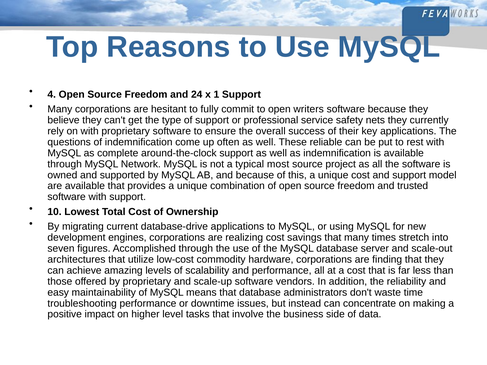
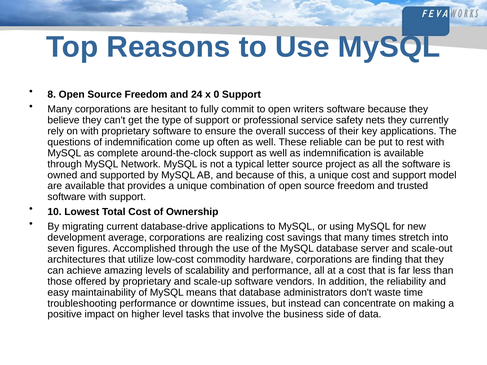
4: 4 -> 8
1: 1 -> 0
most: most -> letter
engines: engines -> average
